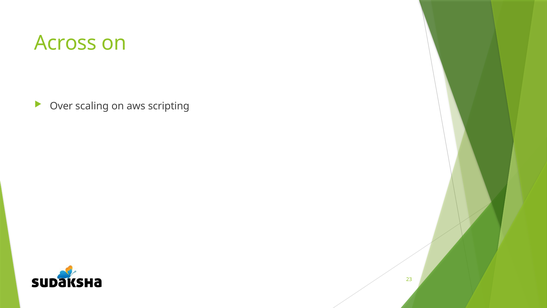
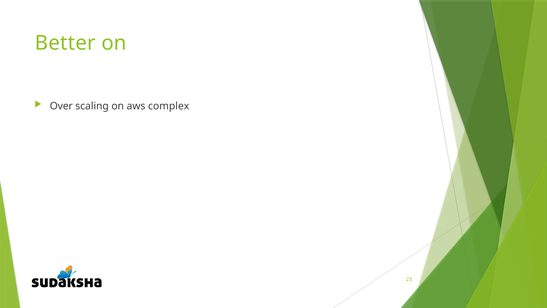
Across: Across -> Better
scripting: scripting -> complex
